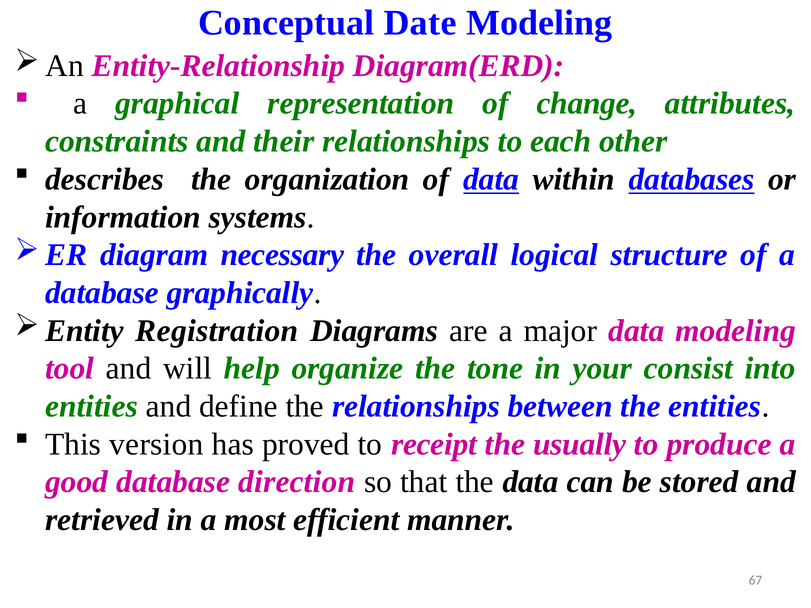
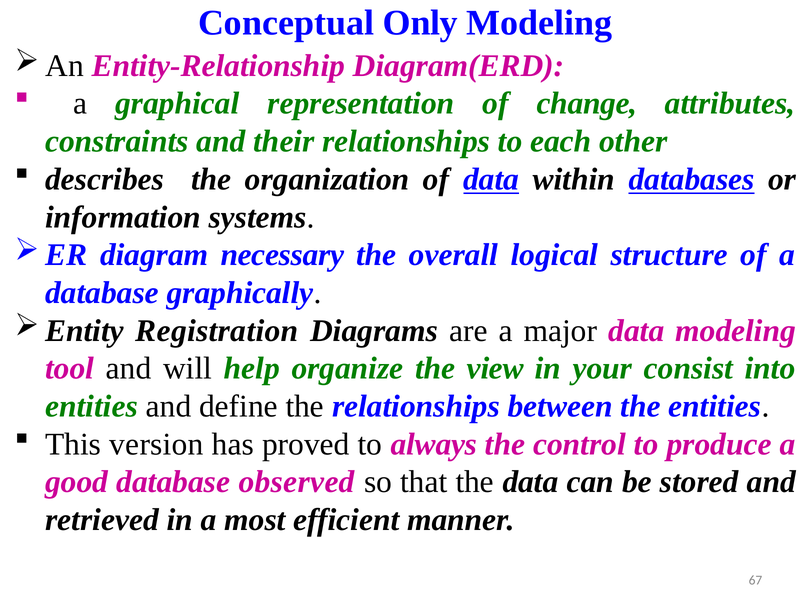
Date: Date -> Only
tone: tone -> view
receipt: receipt -> always
usually: usually -> control
direction: direction -> observed
